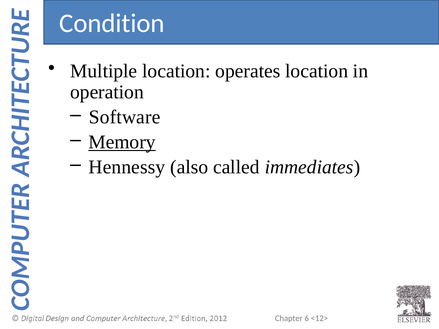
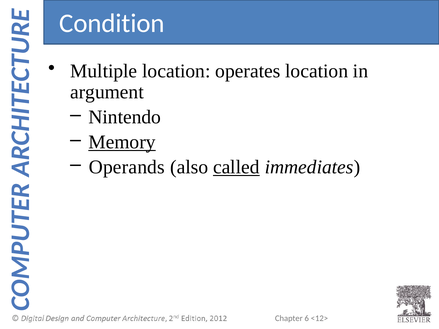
operation: operation -> argument
Software: Software -> Nintendo
Hennessy: Hennessy -> Operands
called underline: none -> present
